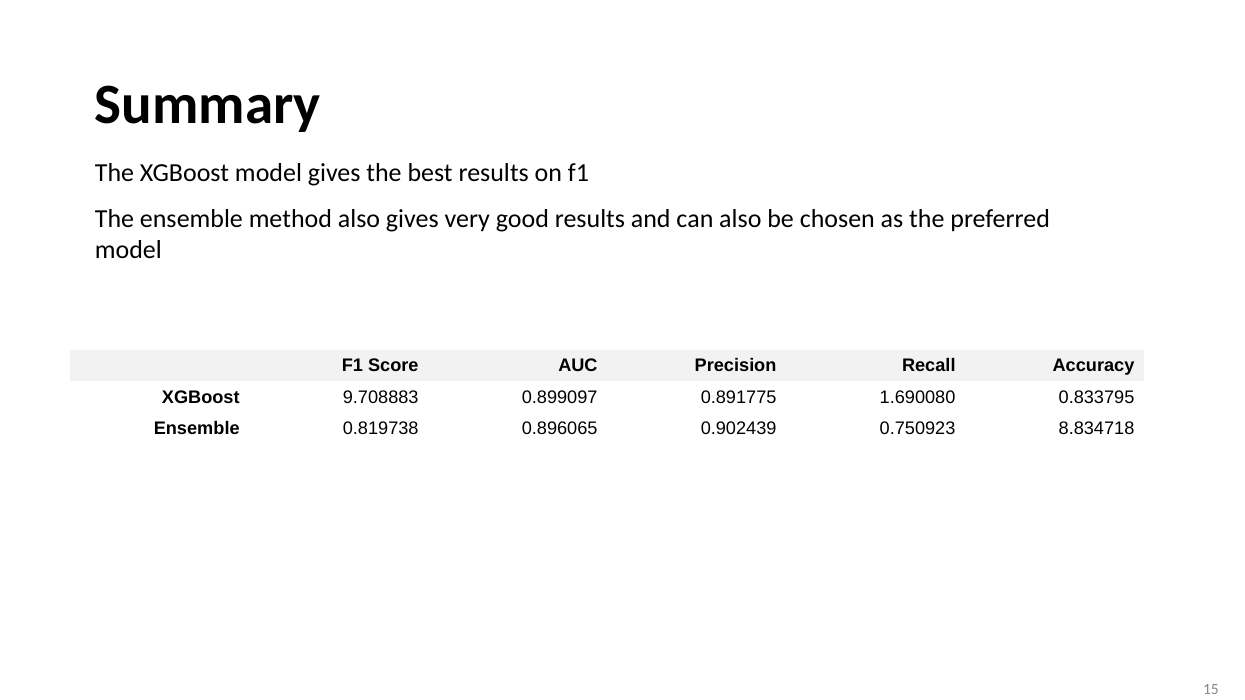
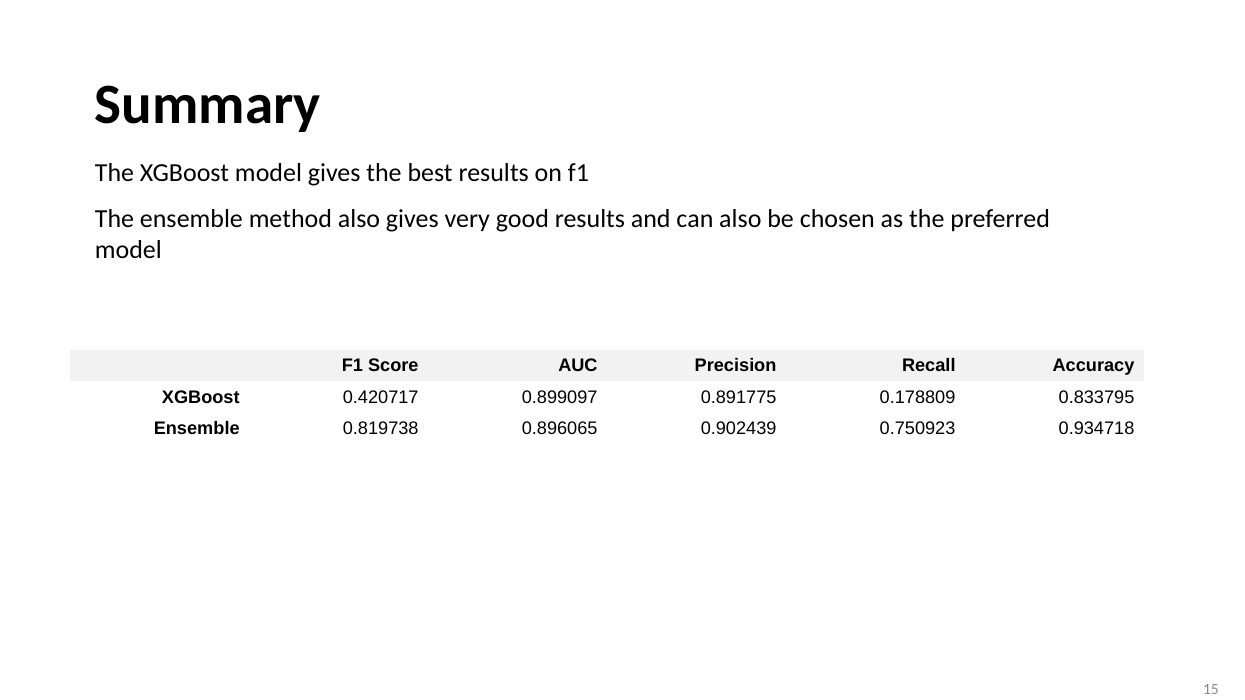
9.708883: 9.708883 -> 0.420717
1.690080: 1.690080 -> 0.178809
8.834718: 8.834718 -> 0.934718
